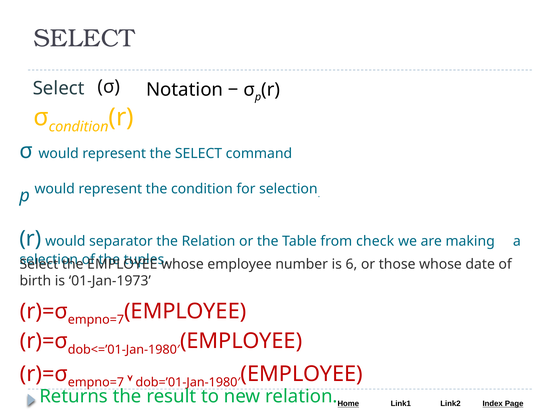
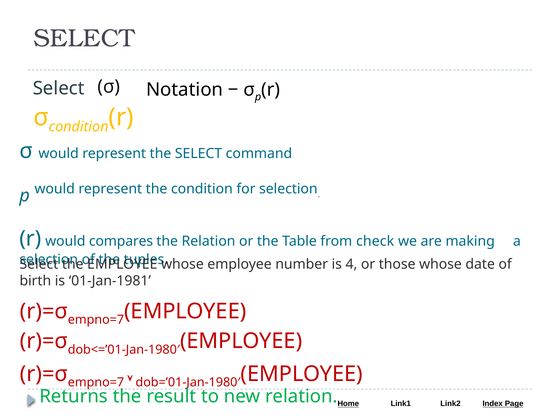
separator: separator -> compares
6: 6 -> 4
01-Jan-1973: 01-Jan-1973 -> 01-Jan-1981
